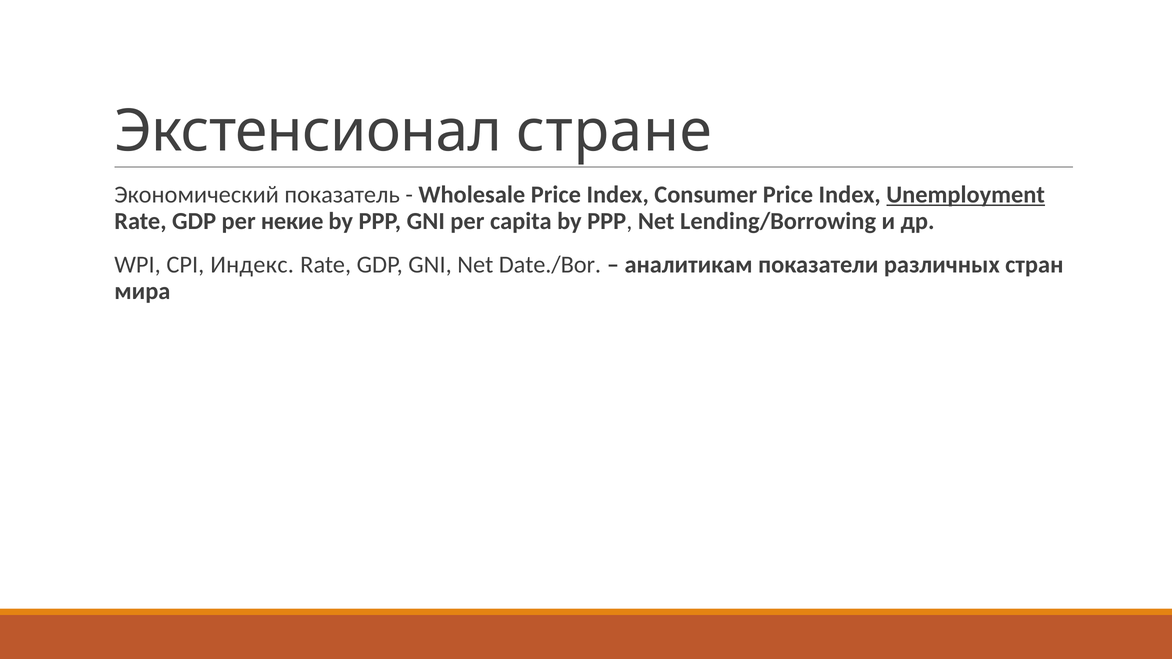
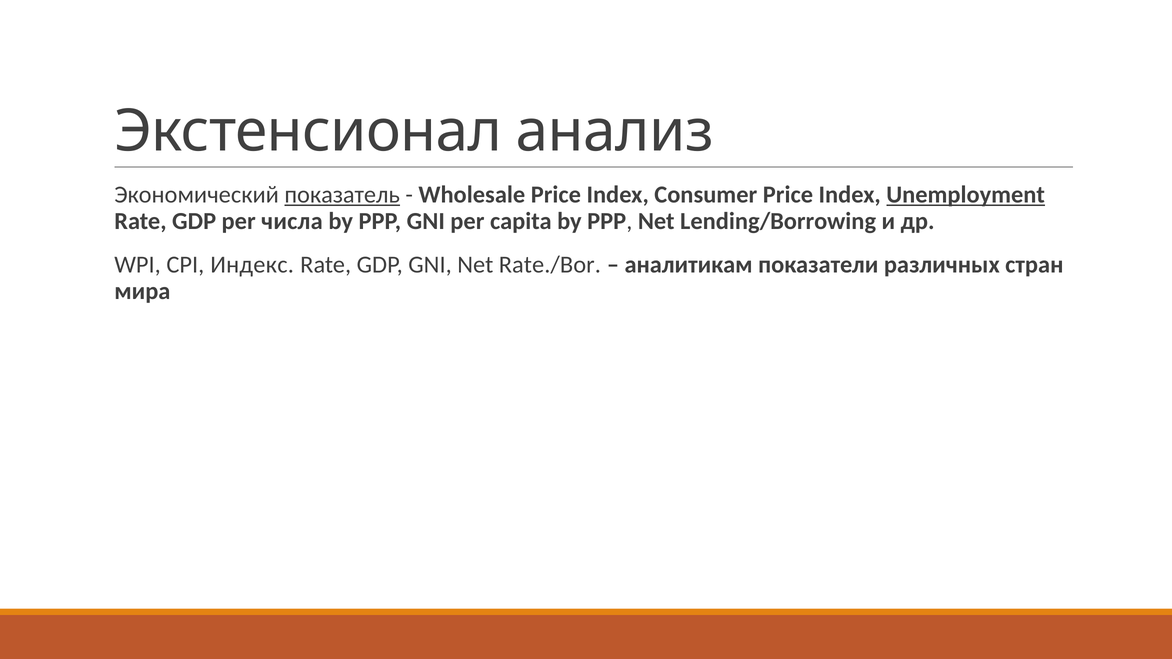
стране: стране -> анализ
показатель underline: none -> present
некие: некие -> числа
Date./Bor: Date./Bor -> Rate./Bor
